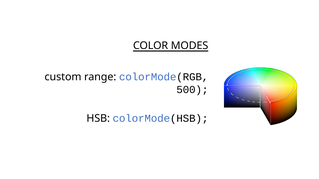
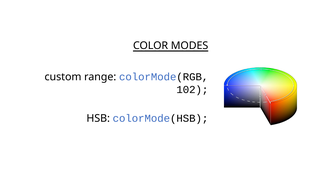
500: 500 -> 102
